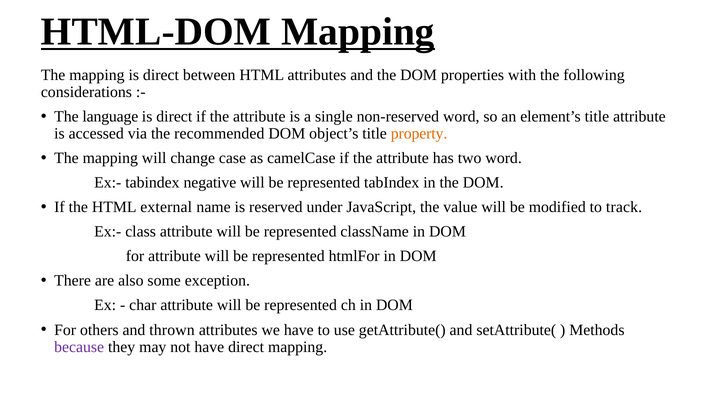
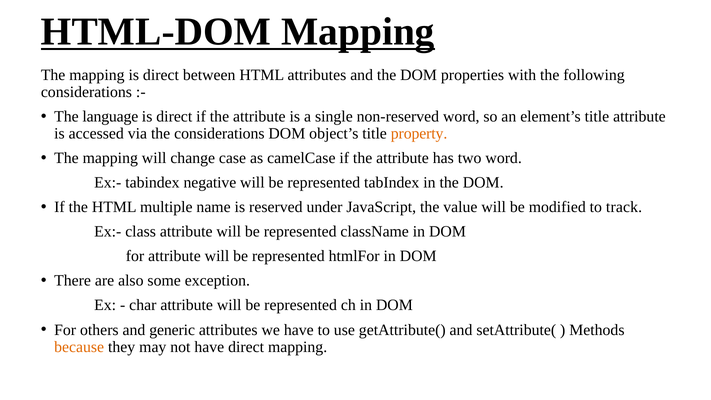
the recommended: recommended -> considerations
external: external -> multiple
thrown: thrown -> generic
because colour: purple -> orange
